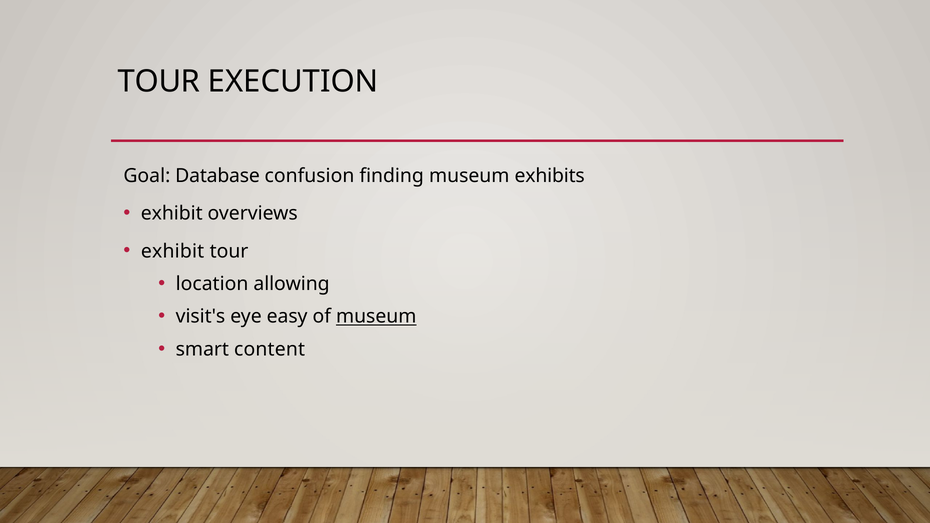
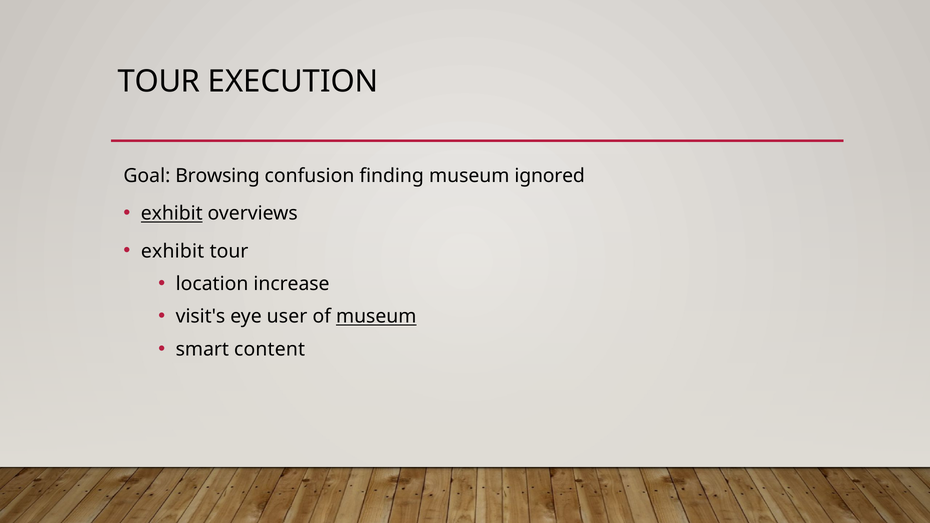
Database: Database -> Browsing
exhibits: exhibits -> ignored
exhibit at (172, 214) underline: none -> present
allowing: allowing -> increase
easy: easy -> user
